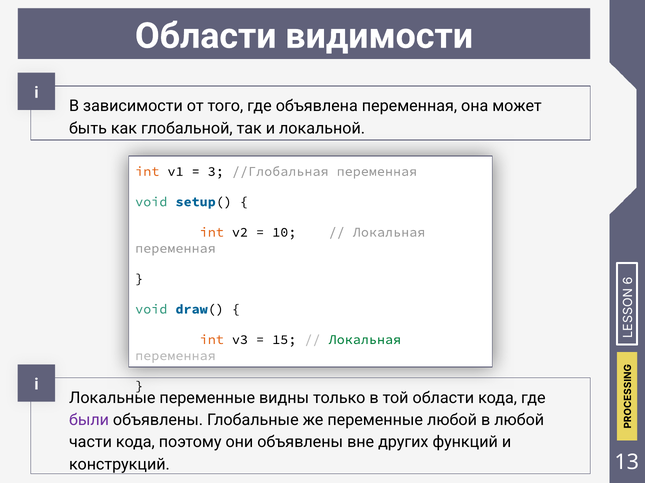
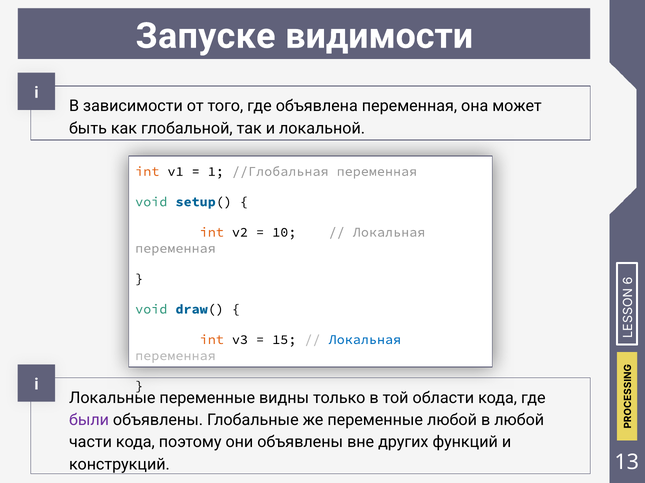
Области at (206, 36): Области -> Запуске
3: 3 -> 1
Локальная at (365, 340) colour: green -> blue
